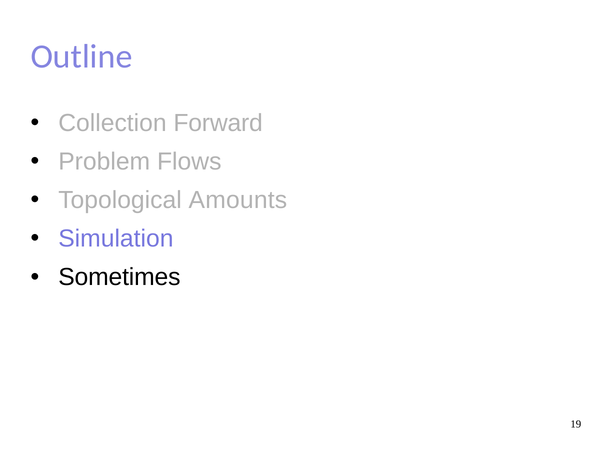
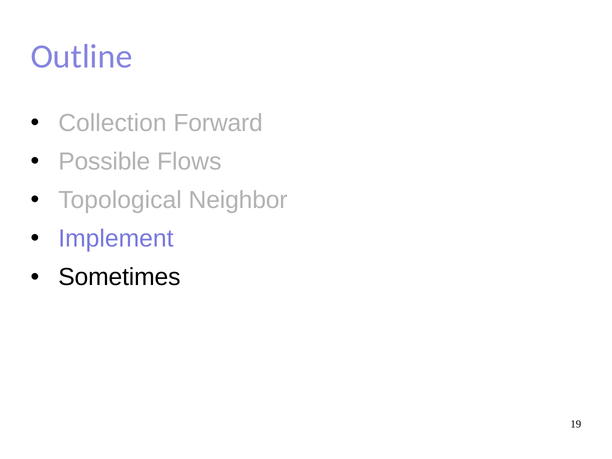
Problem: Problem -> Possible
Amounts: Amounts -> Neighbor
Simulation: Simulation -> Implement
